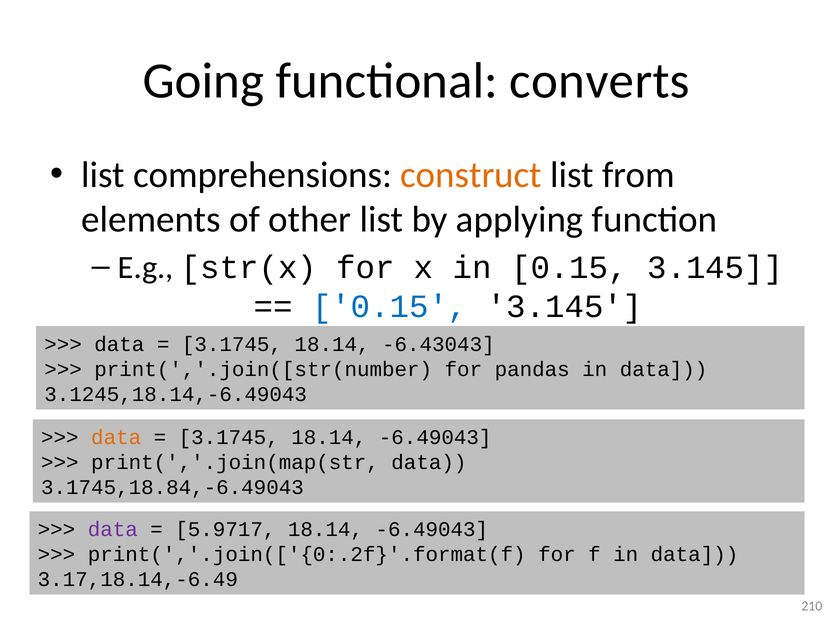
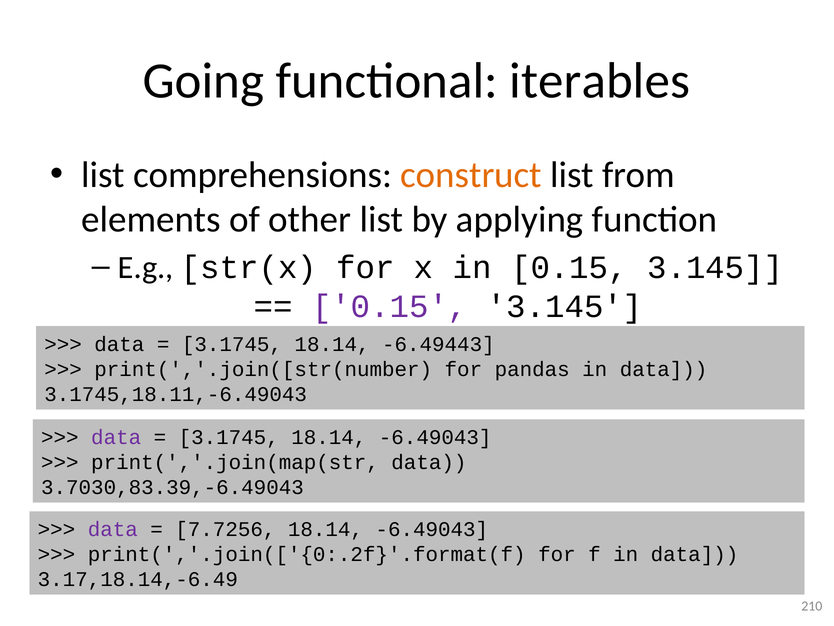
converts: converts -> iterables
0.15 at (390, 306) colour: blue -> purple
-6.43043: -6.43043 -> -6.49443
3.1245,18.14,-6.49043: 3.1245,18.14,-6.49043 -> 3.1745,18.11,-6.49043
data at (116, 437) colour: orange -> purple
3.1745,18.84,-6.49043: 3.1745,18.84,-6.49043 -> 3.7030,83.39,-6.49043
5.9717: 5.9717 -> 7.7256
